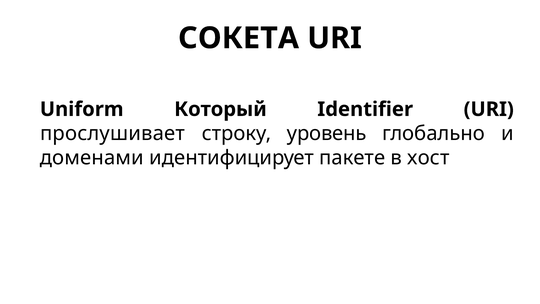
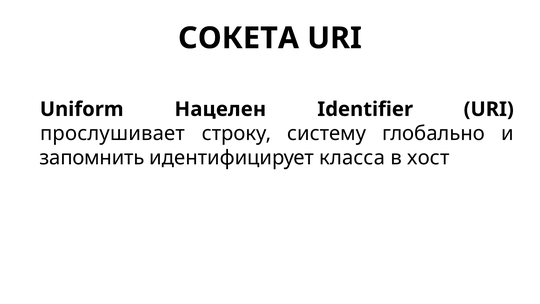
Который: Который -> Нацелен
уровень: уровень -> систему
доменами: доменами -> запомнить
пакете: пакете -> класса
